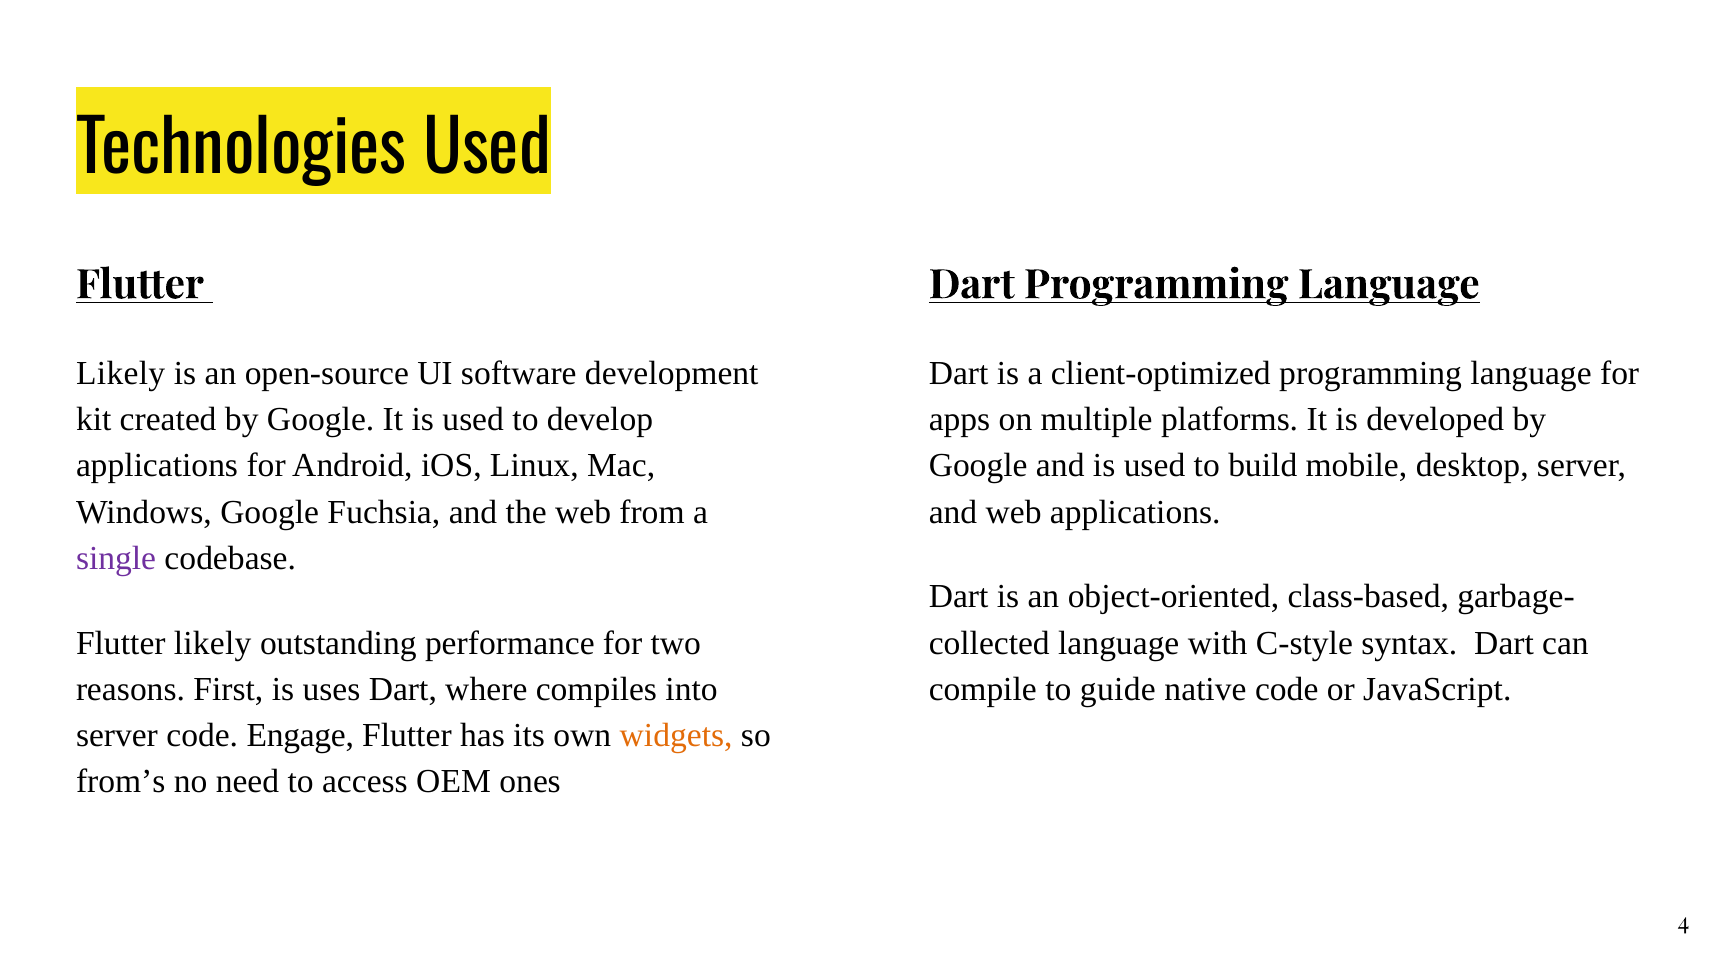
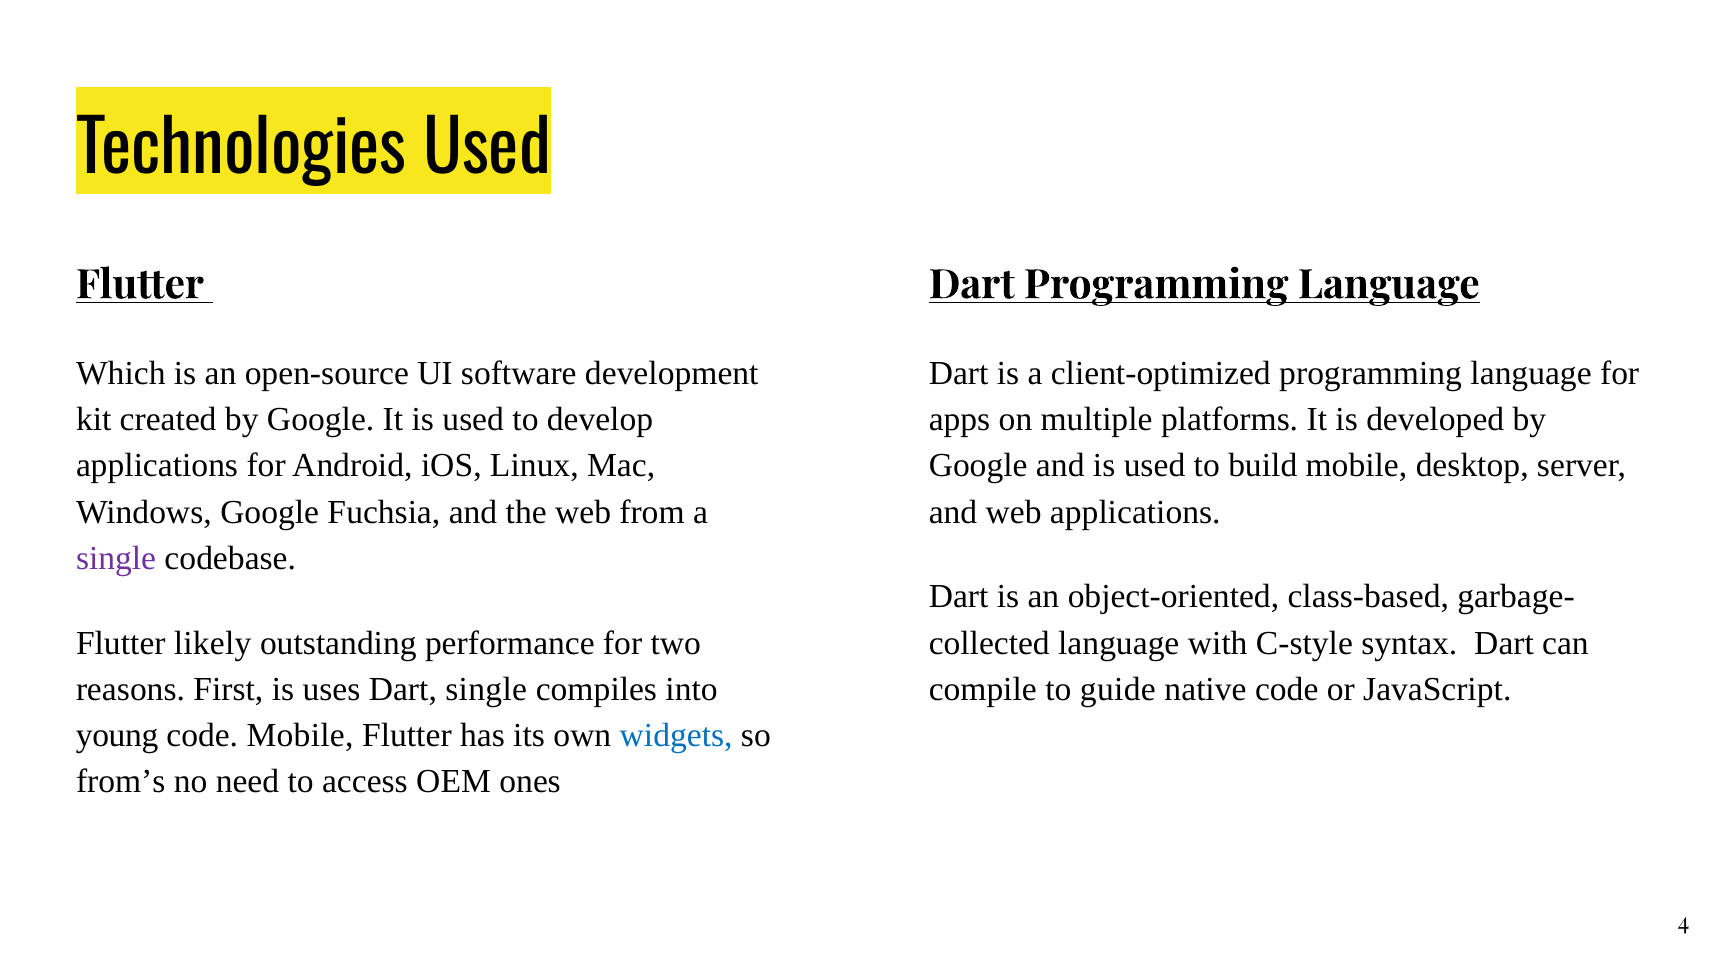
Likely at (121, 373): Likely -> Which
Dart where: where -> single
server at (117, 735): server -> young
code Engage: Engage -> Mobile
widgets colour: orange -> blue
